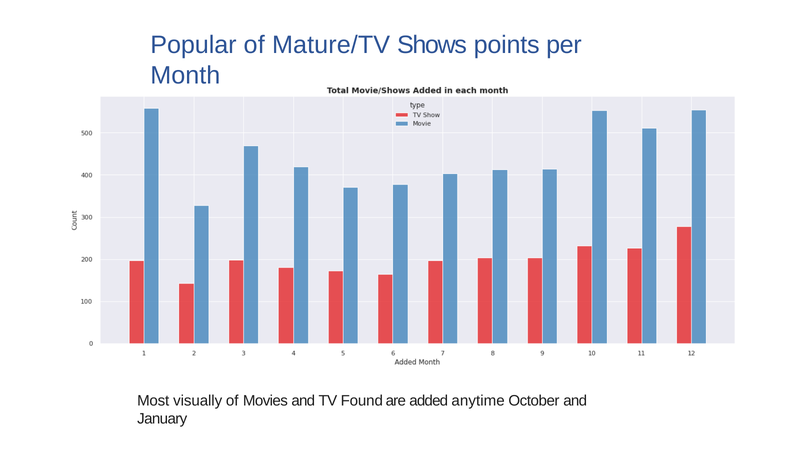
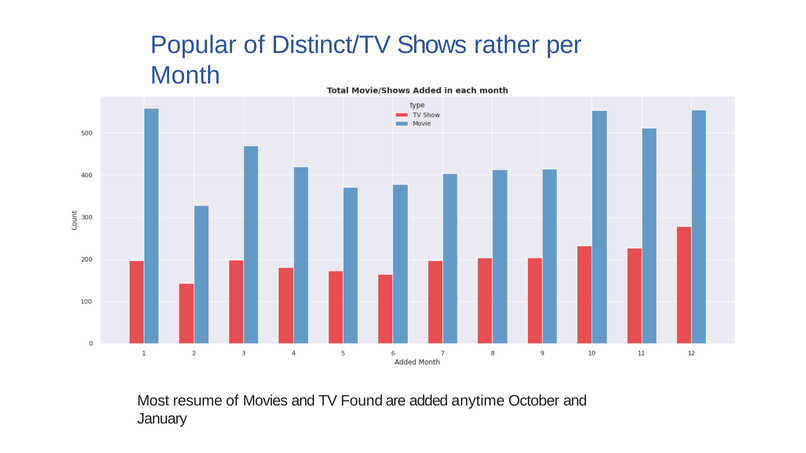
Mature/TV: Mature/TV -> Distinct/TV
points: points -> rather
visually: visually -> resume
